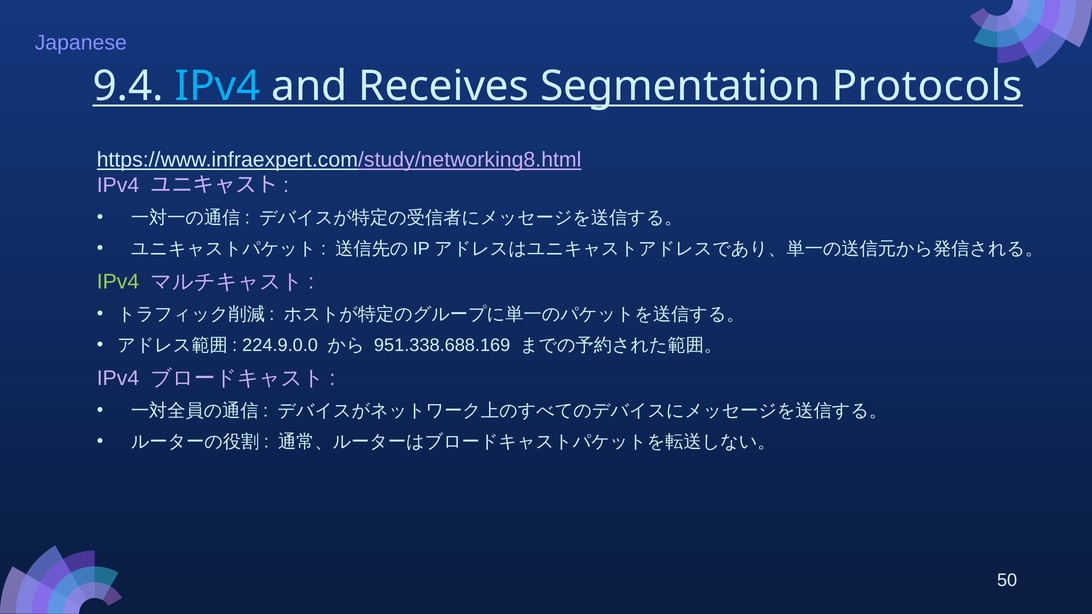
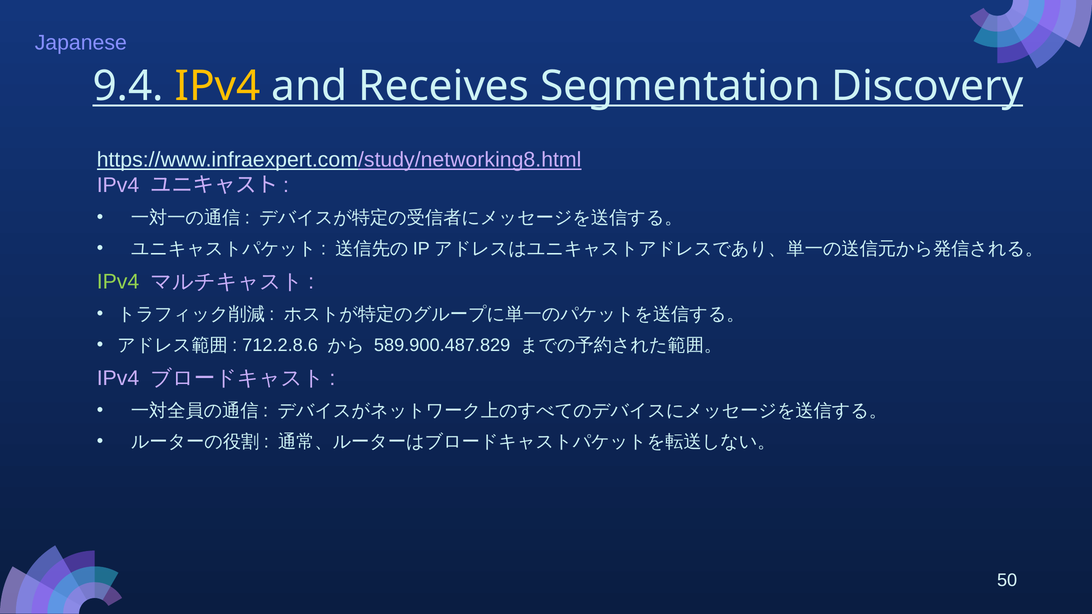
IPv4 at (218, 86) colour: light blue -> yellow
Protocols: Protocols -> Discovery
224.9.0.0: 224.9.0.0 -> 712.2.8.6
951.338.688.169: 951.338.688.169 -> 589.900.487.829
